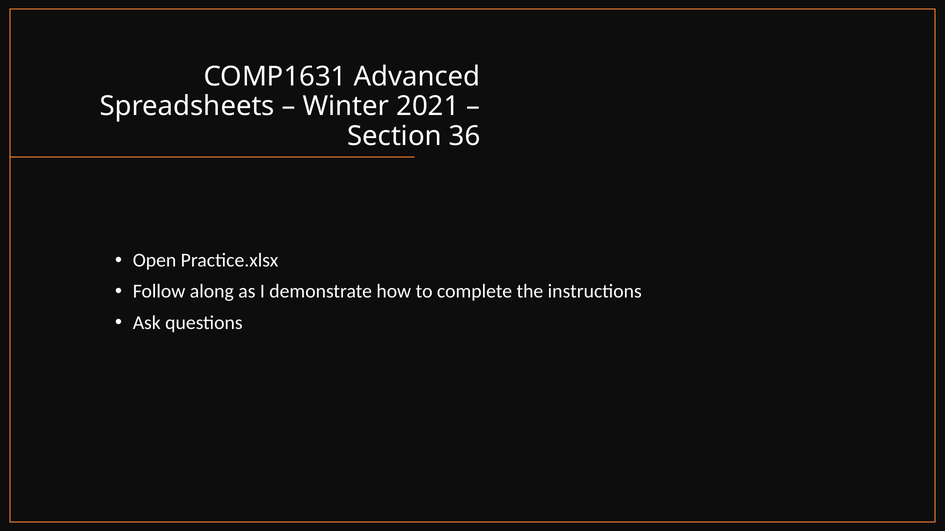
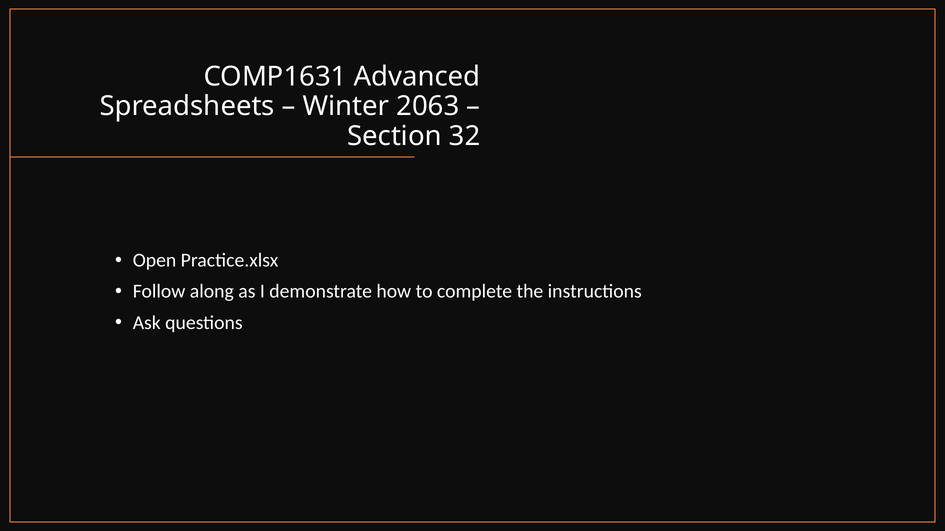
2021: 2021 -> 2063
36: 36 -> 32
